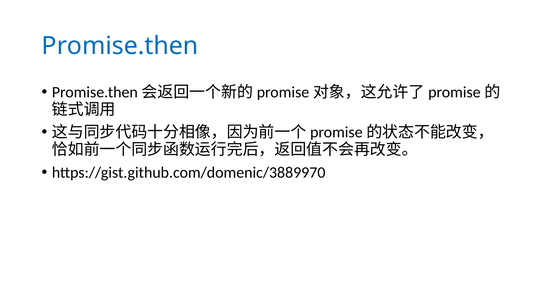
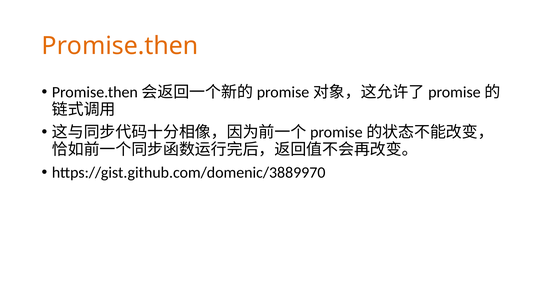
Promise.then colour: blue -> orange
